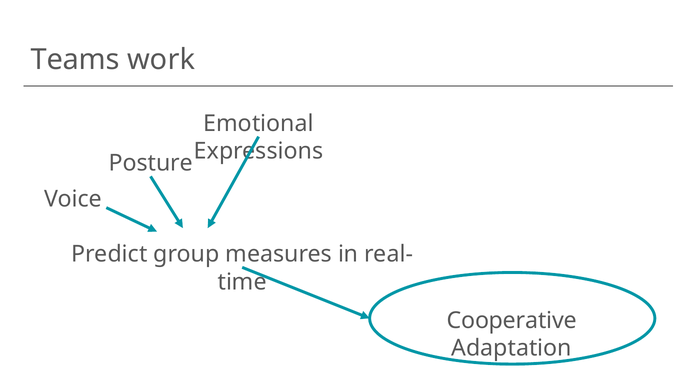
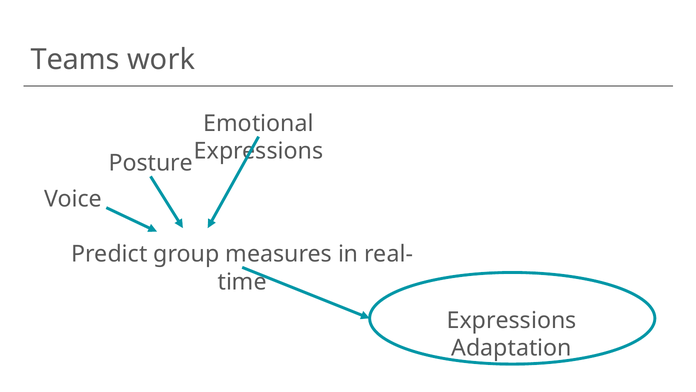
Cooperative at (512, 320): Cooperative -> Expressions
